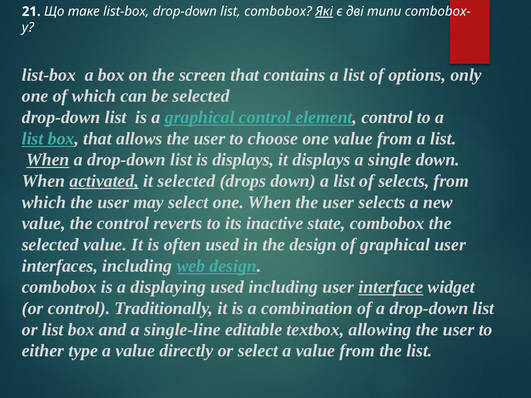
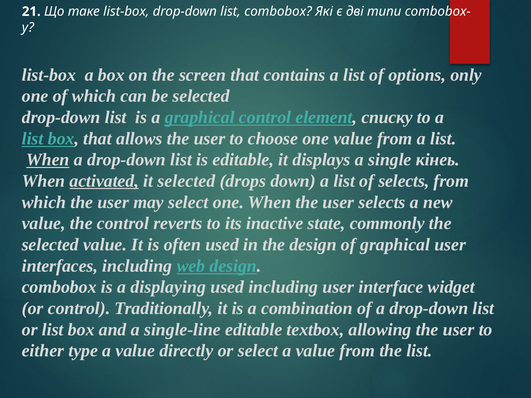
Які underline: present -> none
element control: control -> списку
is displays: displays -> editable
single down: down -> кінеь
state combobox: combobox -> commonly
interface underline: present -> none
